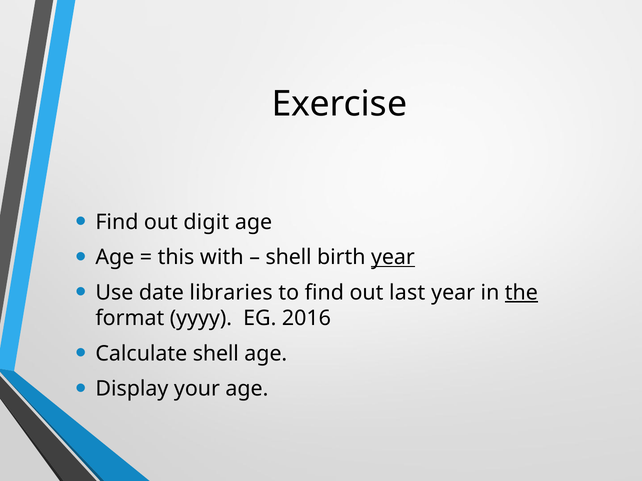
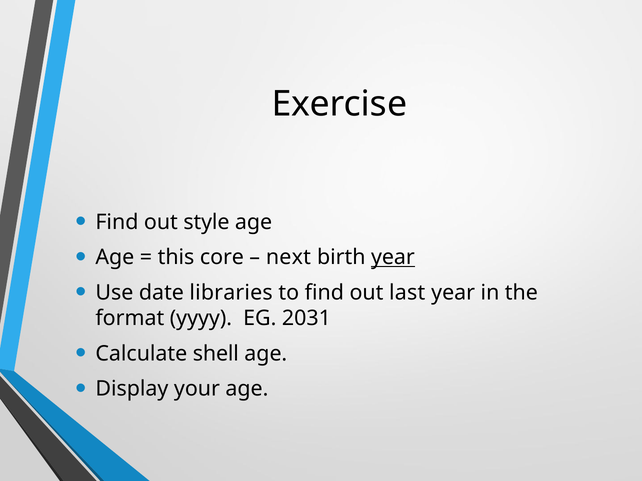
digit: digit -> style
with: with -> core
shell at (289, 258): shell -> next
the underline: present -> none
2016: 2016 -> 2031
